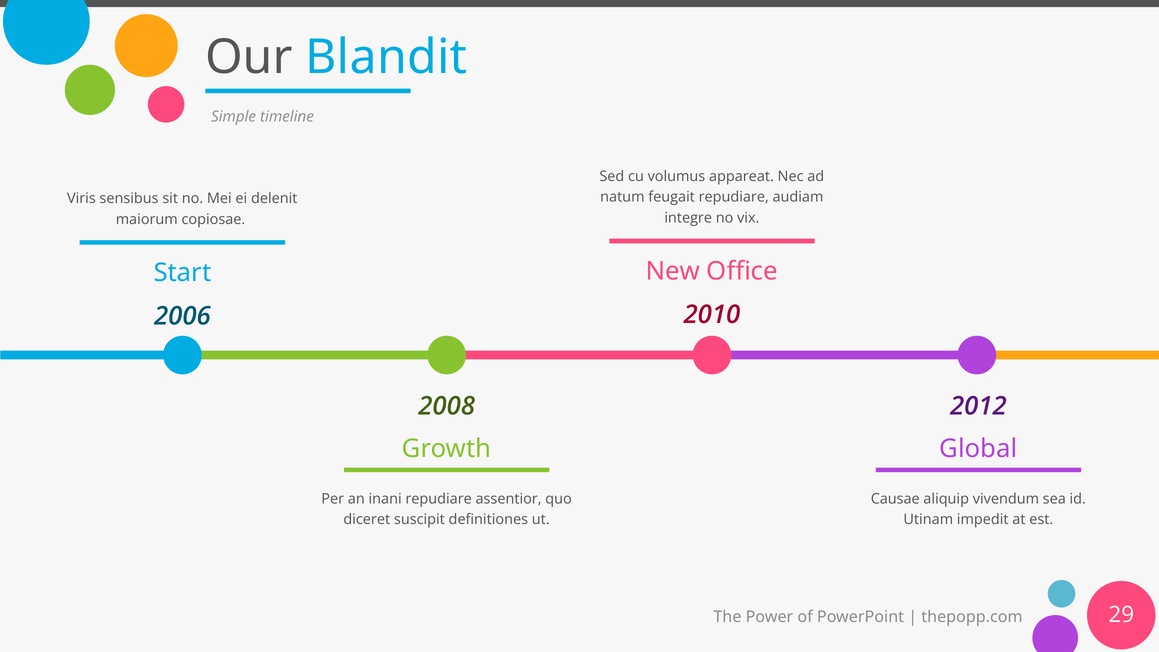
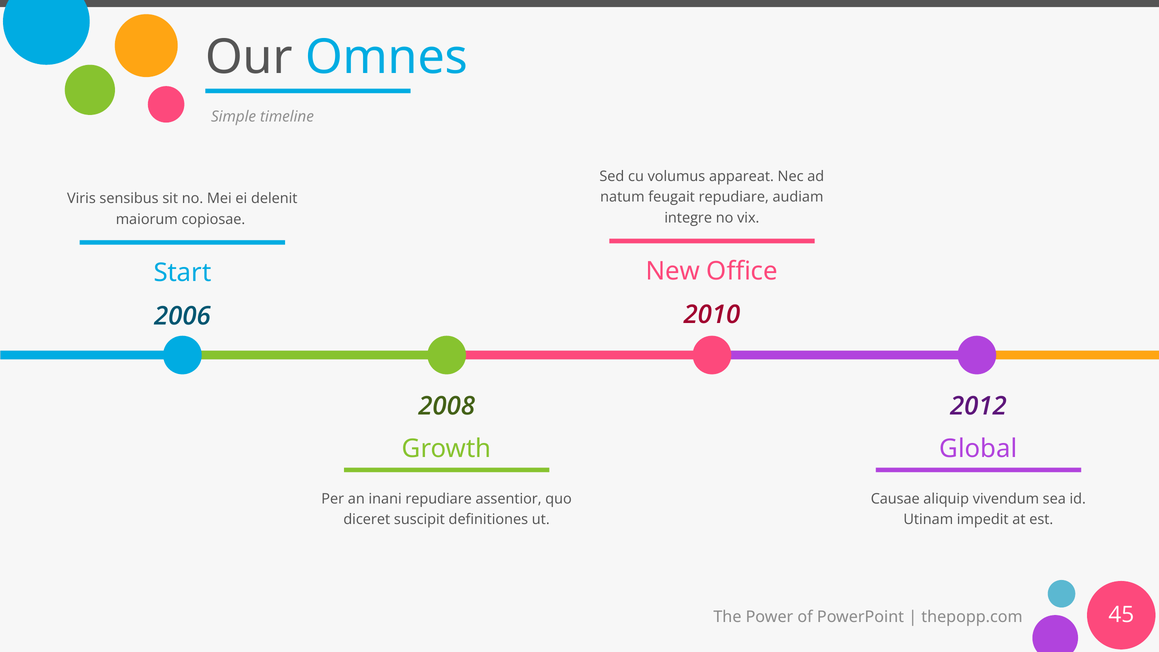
Blandit: Blandit -> Omnes
29: 29 -> 45
